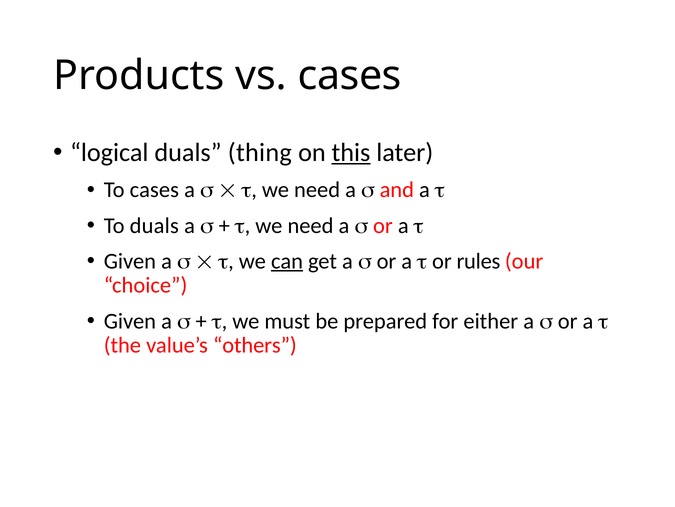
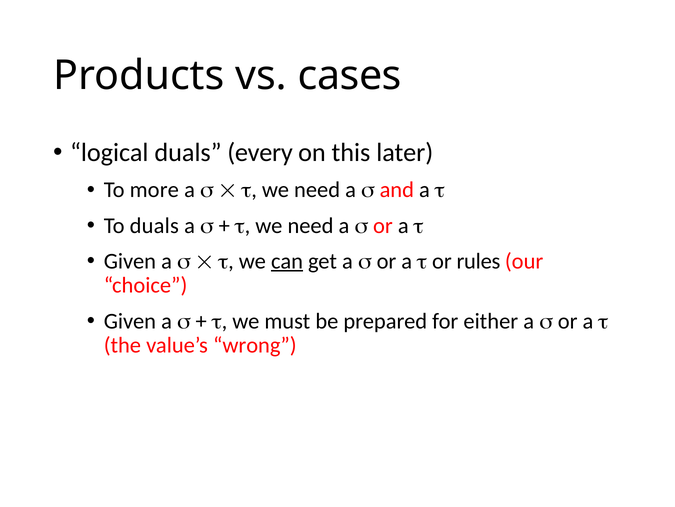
thing: thing -> every
this underline: present -> none
To cases: cases -> more
others: others -> wrong
